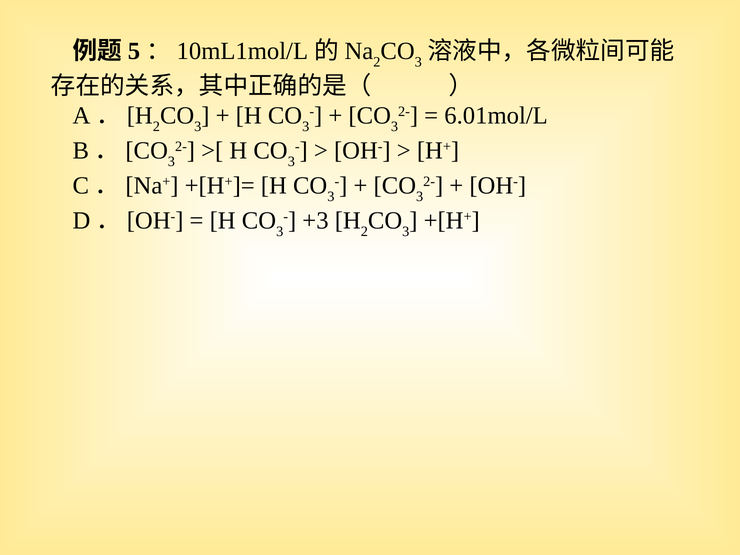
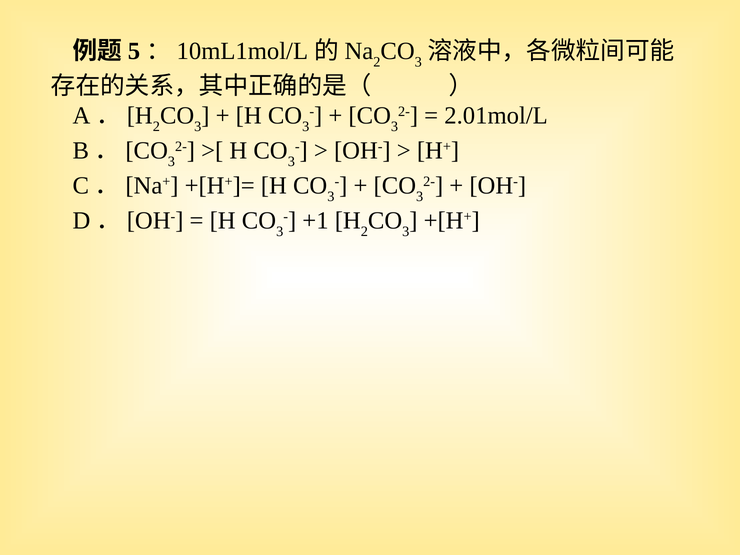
6.01mol/L: 6.01mol/L -> 2.01mol/L
+3: +3 -> +1
